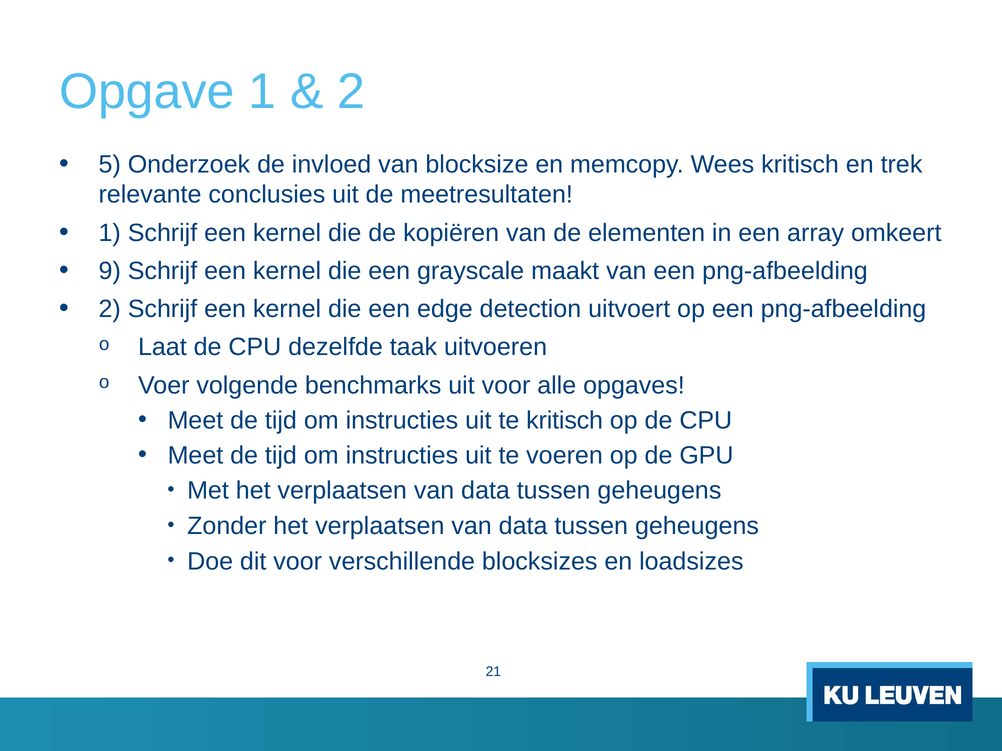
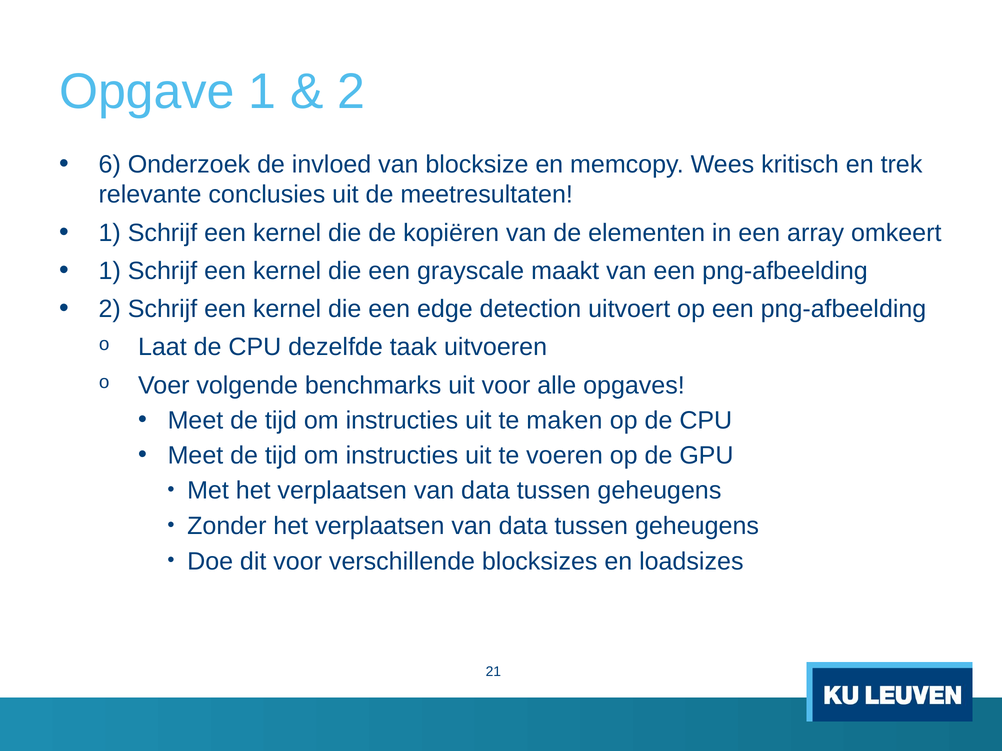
5: 5 -> 6
9 at (110, 271): 9 -> 1
te kritisch: kritisch -> maken
